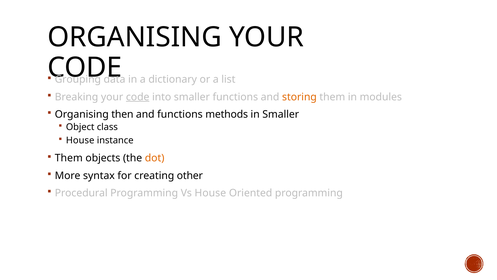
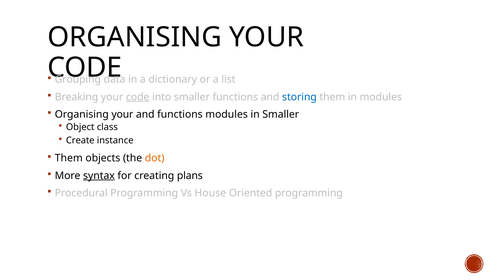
storing colour: orange -> blue
then at (122, 114): then -> your
functions methods: methods -> modules
House at (80, 140): House -> Create
syntax underline: none -> present
other: other -> plans
